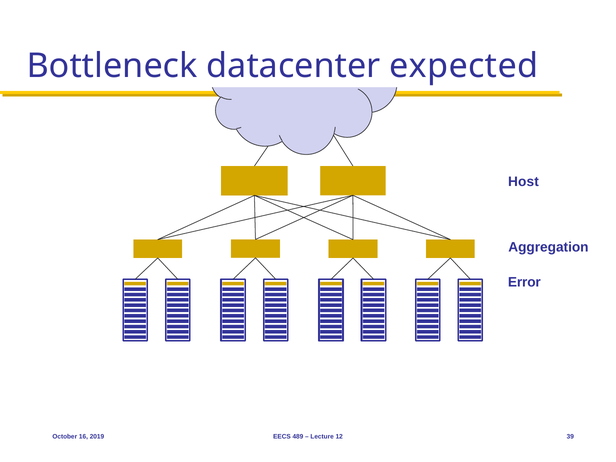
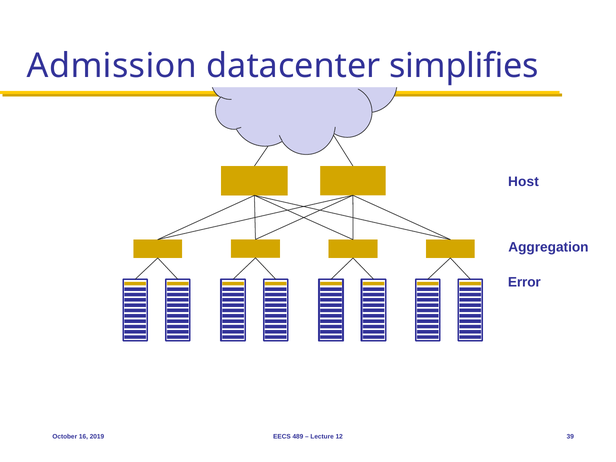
Bottleneck: Bottleneck -> Admission
expected: expected -> simplifies
